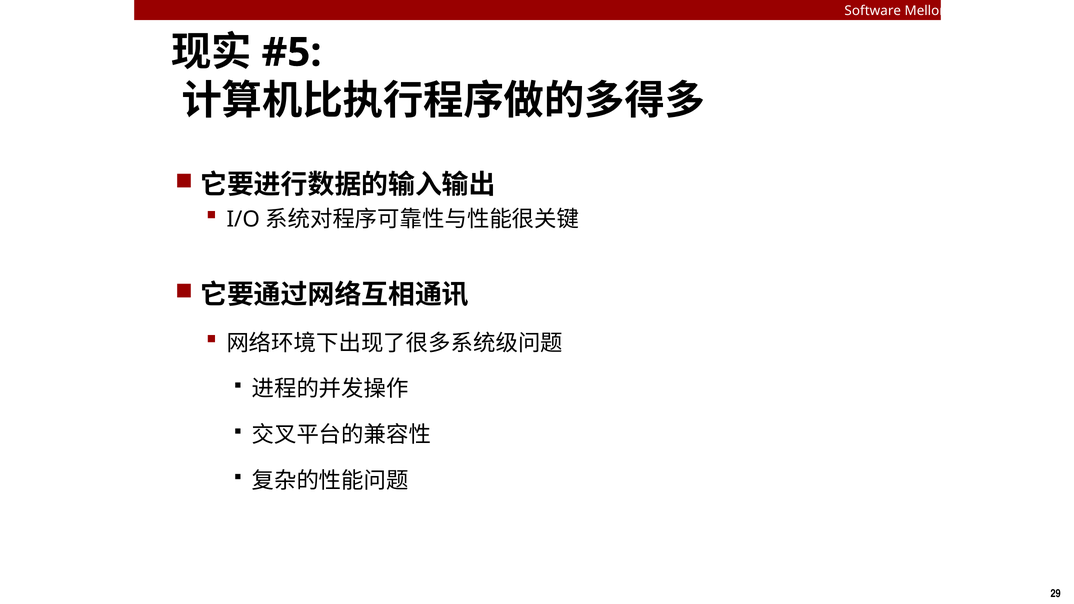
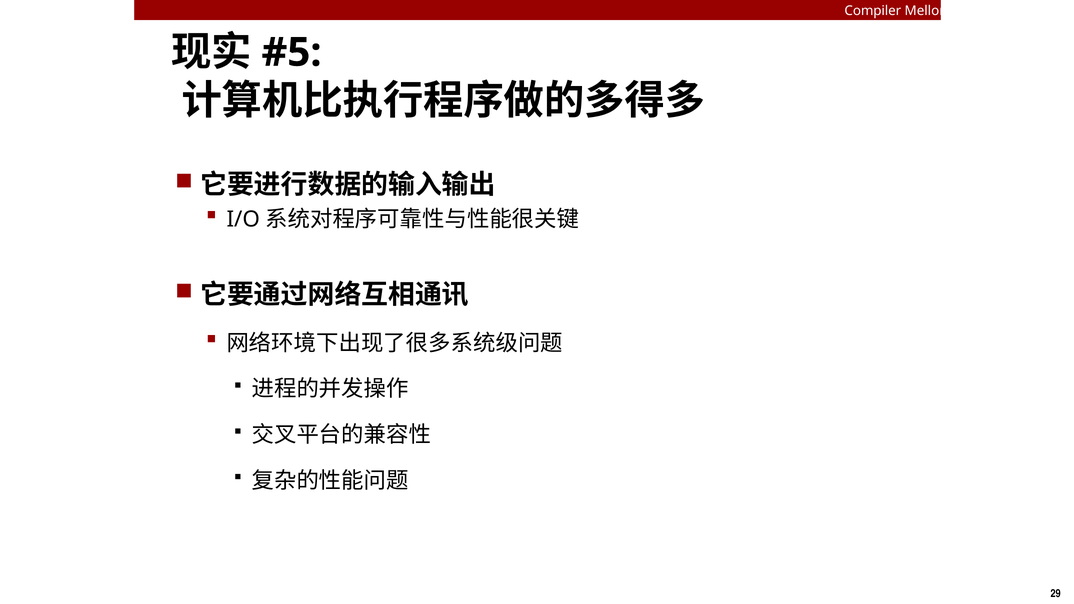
Software: Software -> Compiler
